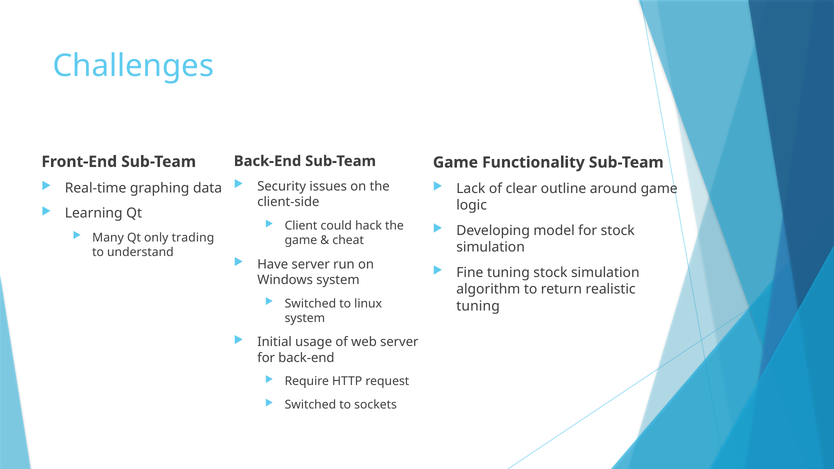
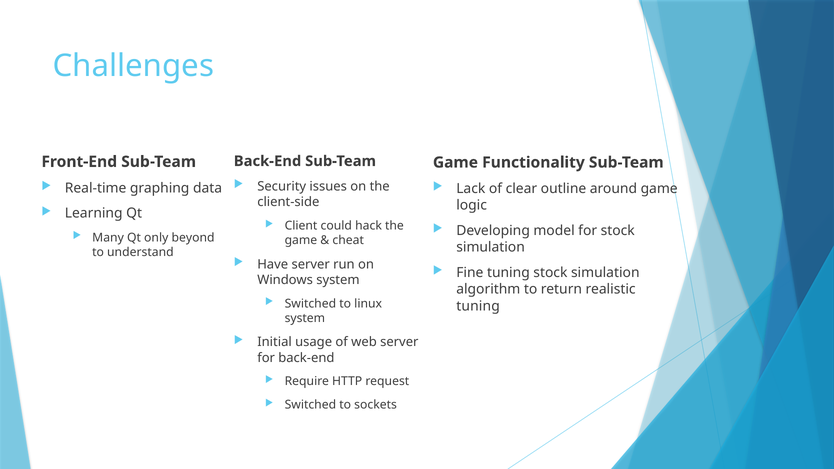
trading: trading -> beyond
